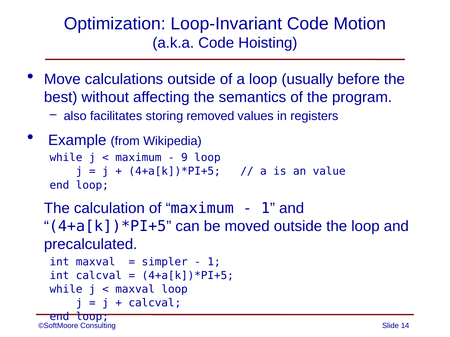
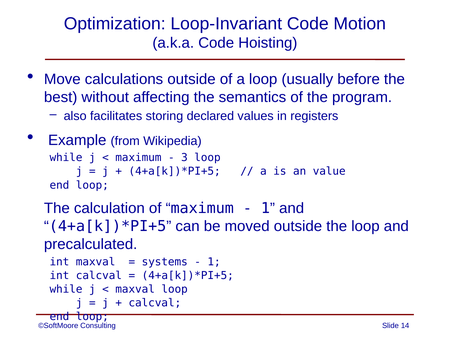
removed: removed -> declared
9: 9 -> 3
simpler: simpler -> systems
